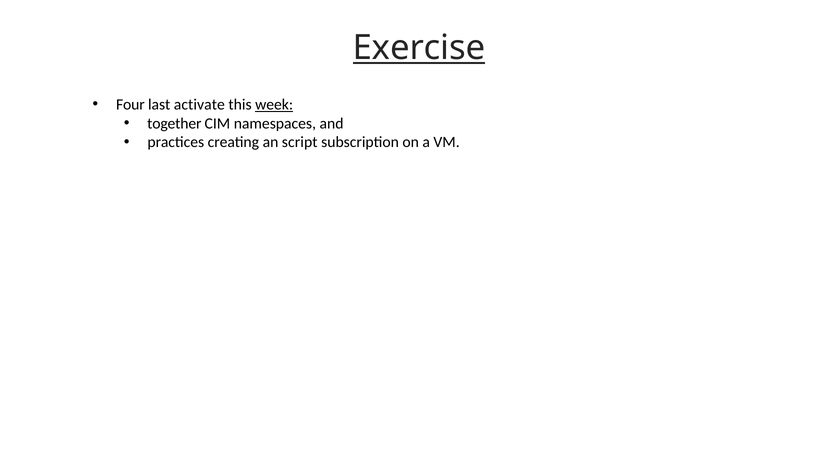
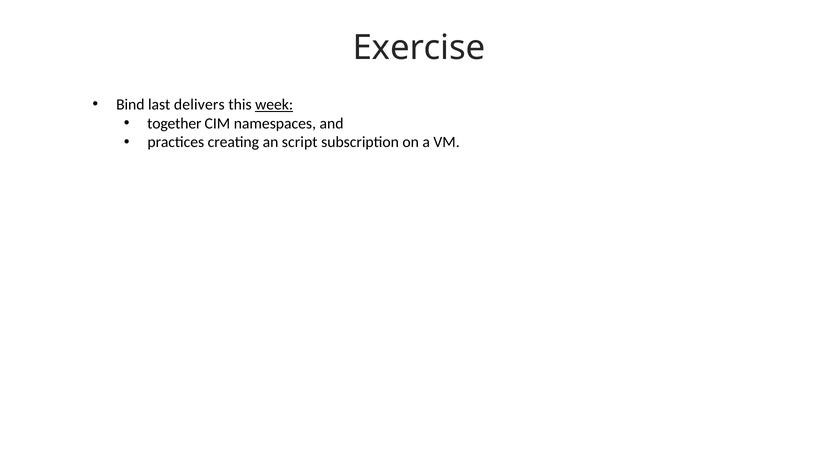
Exercise underline: present -> none
Four: Four -> Bind
activate: activate -> delivers
